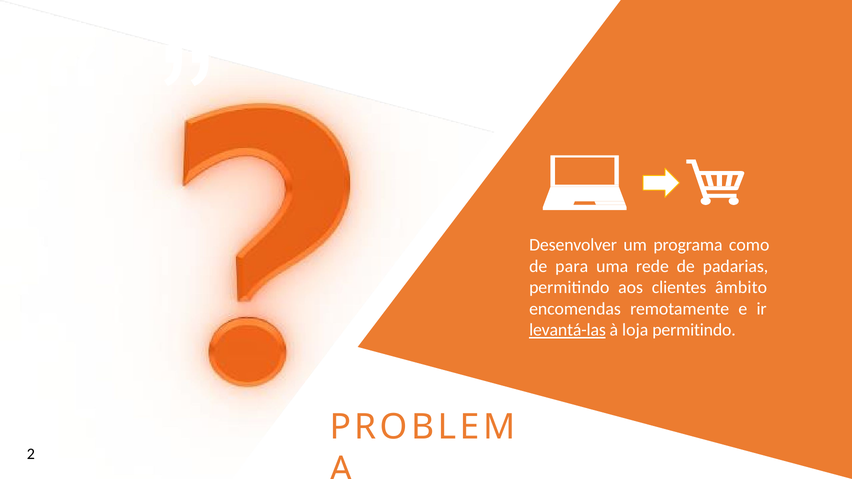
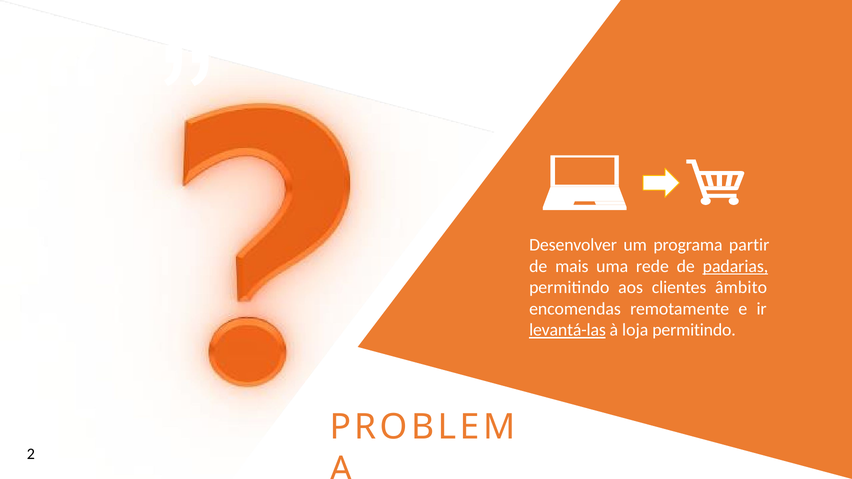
como: como -> partir
para: para -> mais
padarias underline: none -> present
